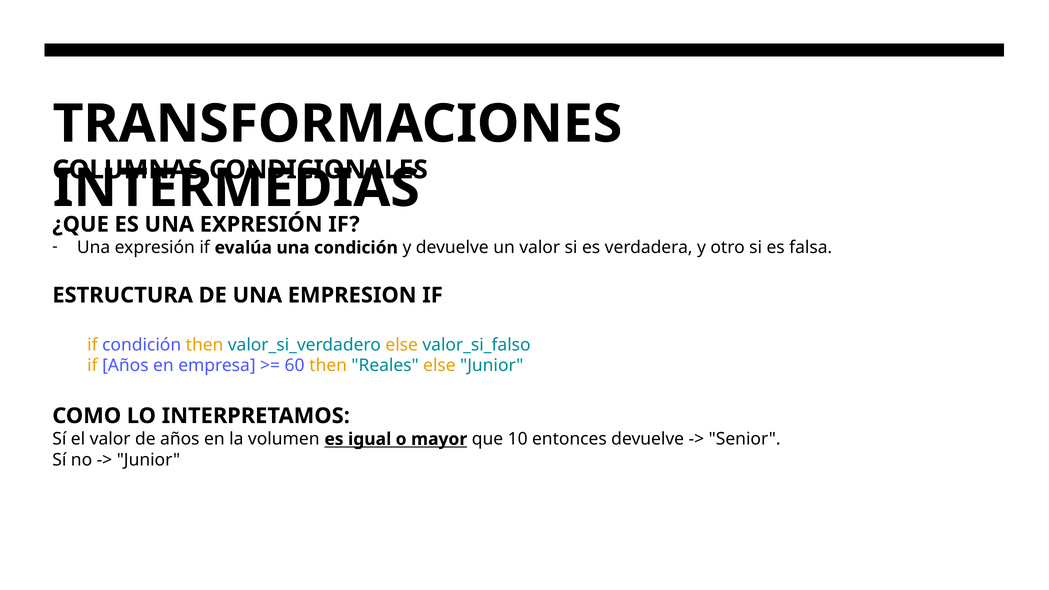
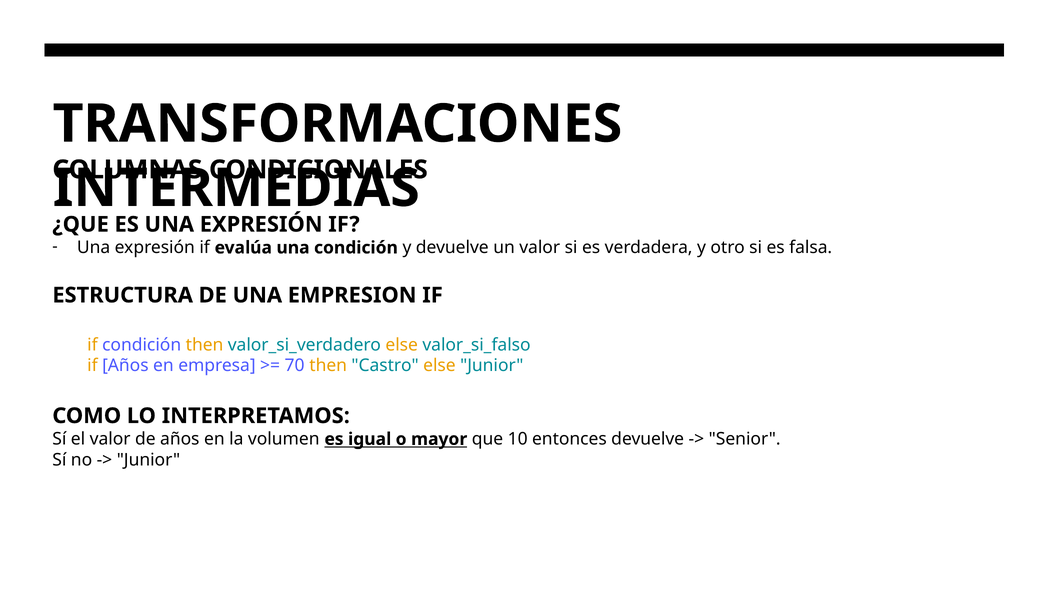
60: 60 -> 70
Reales: Reales -> Castro
